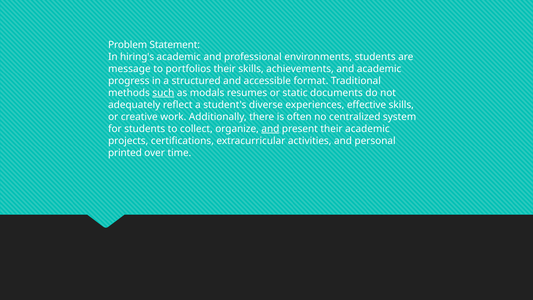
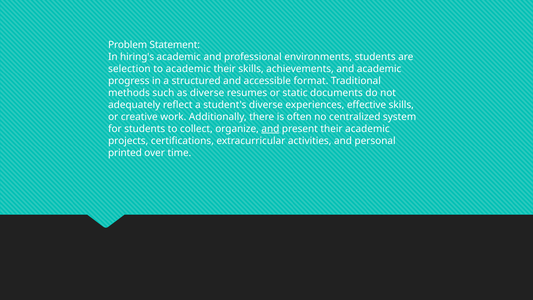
message: message -> selection
to portfolios: portfolios -> academic
such underline: present -> none
as modals: modals -> diverse
